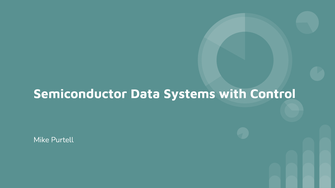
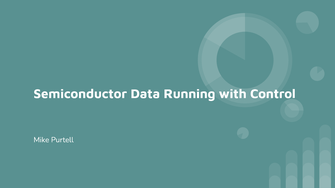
Systems: Systems -> Running
